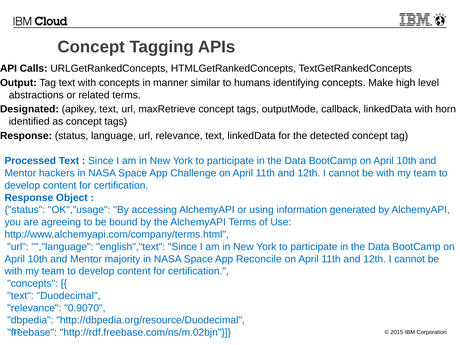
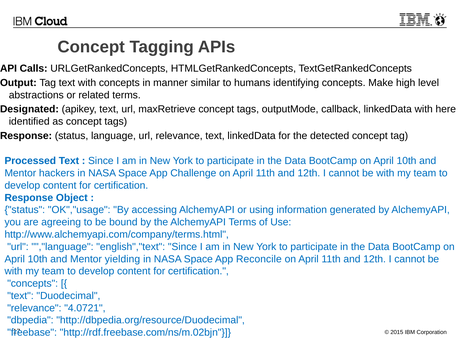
horn: horn -> here
majority: majority -> yielding
0.9070: 0.9070 -> 4.0721
